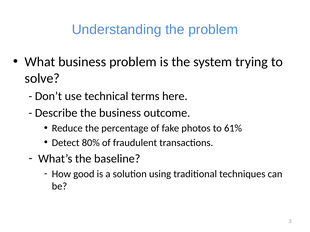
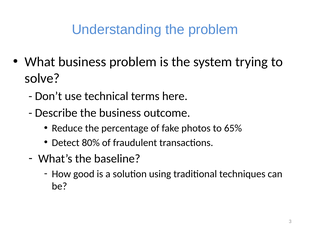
61%: 61% -> 65%
